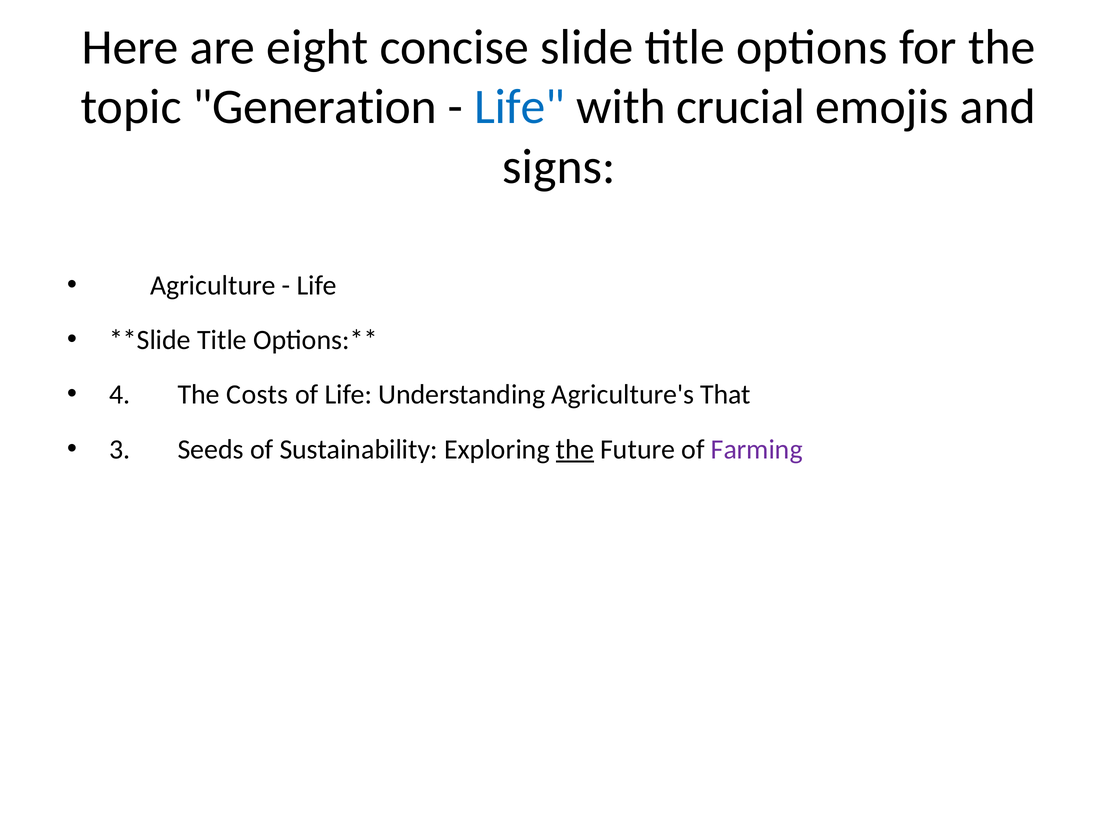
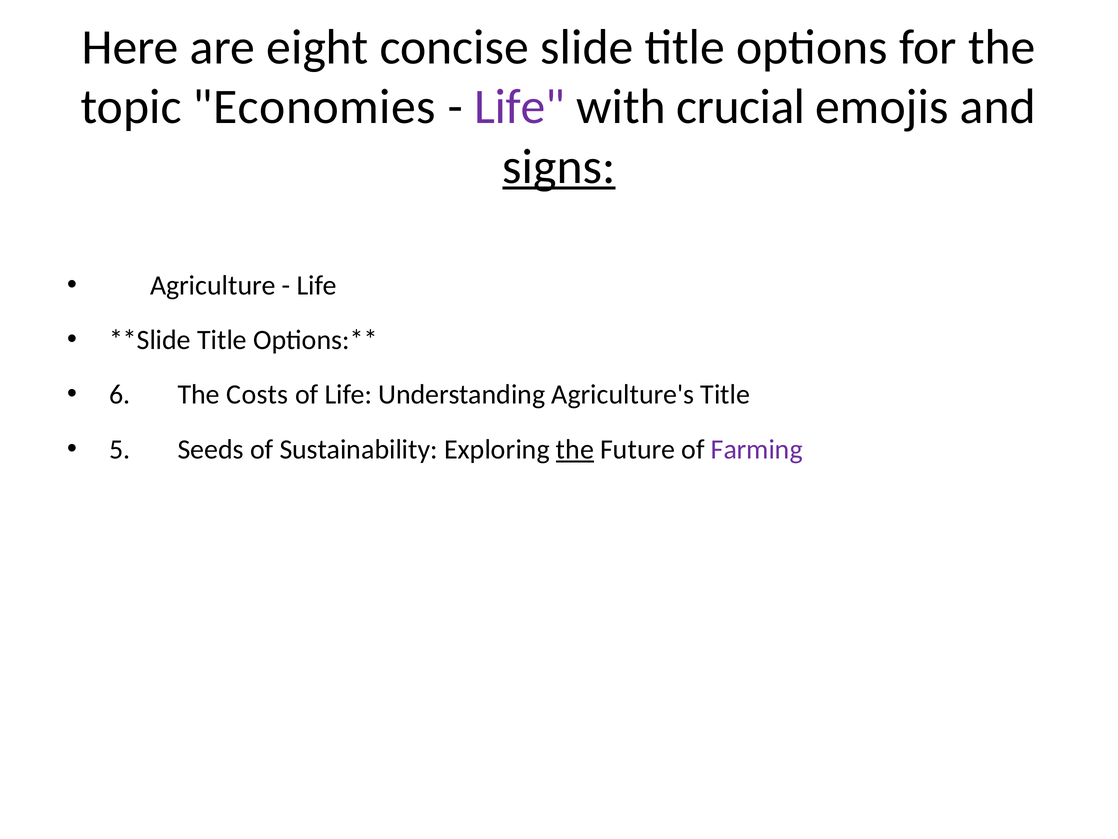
Generation: Generation -> Economies
Life at (520, 107) colour: blue -> purple
signs underline: none -> present
4: 4 -> 6
Agriculture's That: That -> Title
3: 3 -> 5
